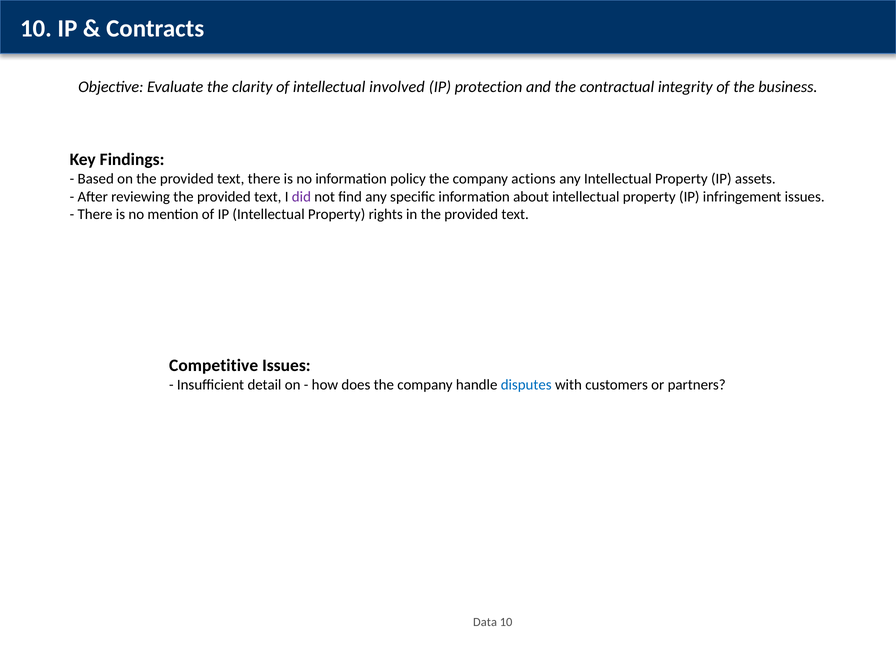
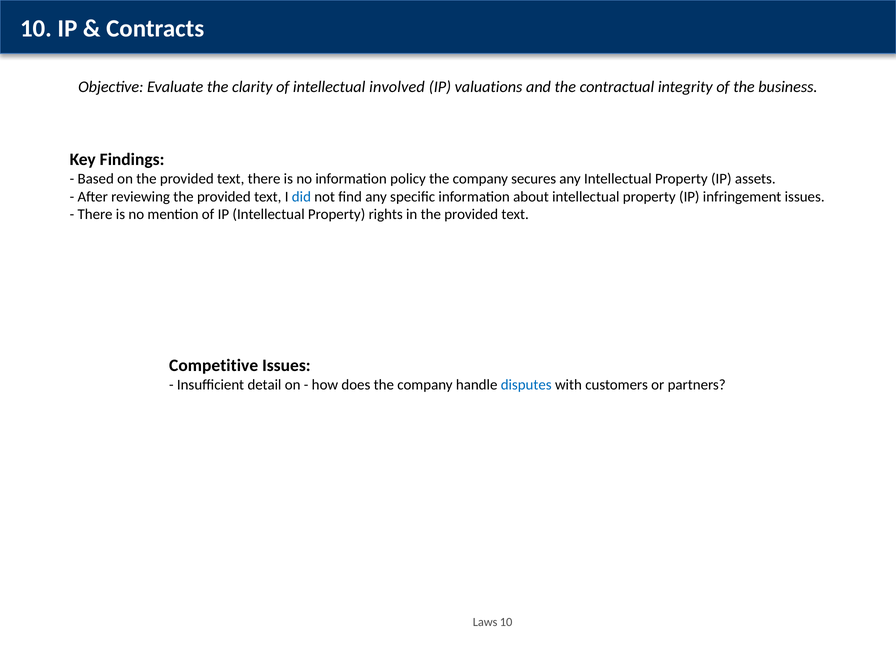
protection: protection -> valuations
actions: actions -> secures
did colour: purple -> blue
Data: Data -> Laws
